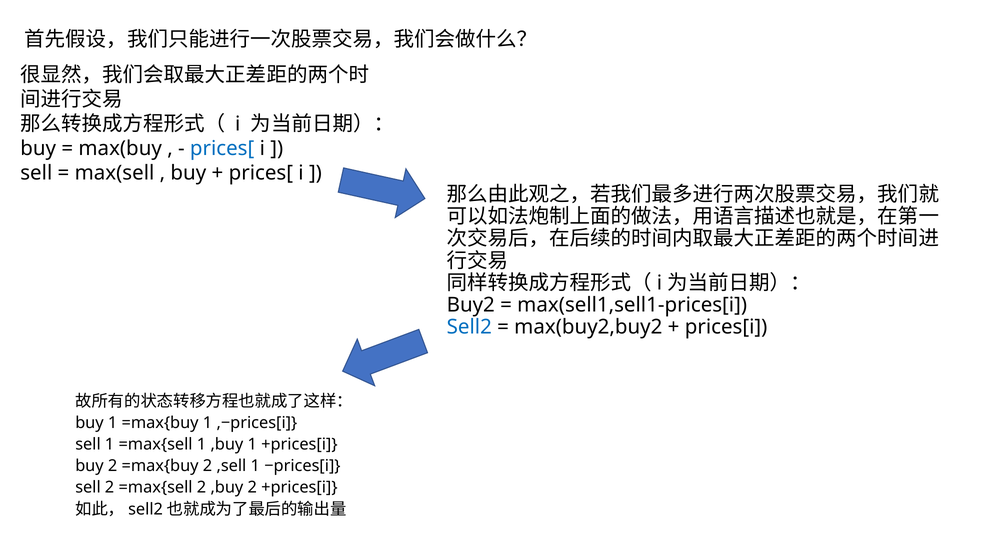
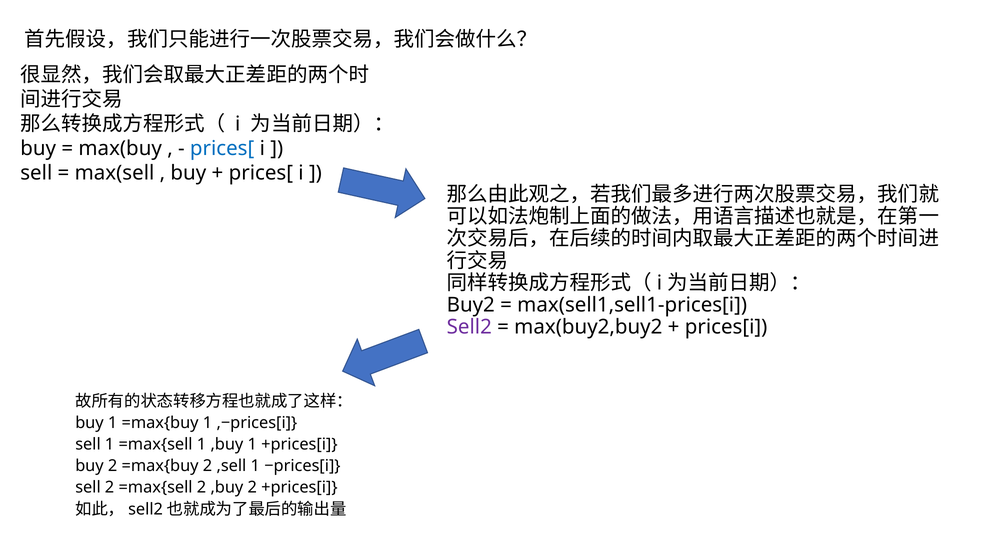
Sell2 colour: blue -> purple
